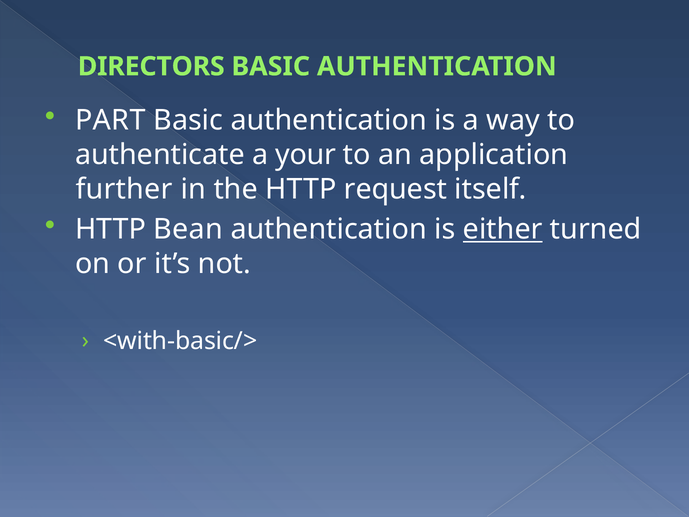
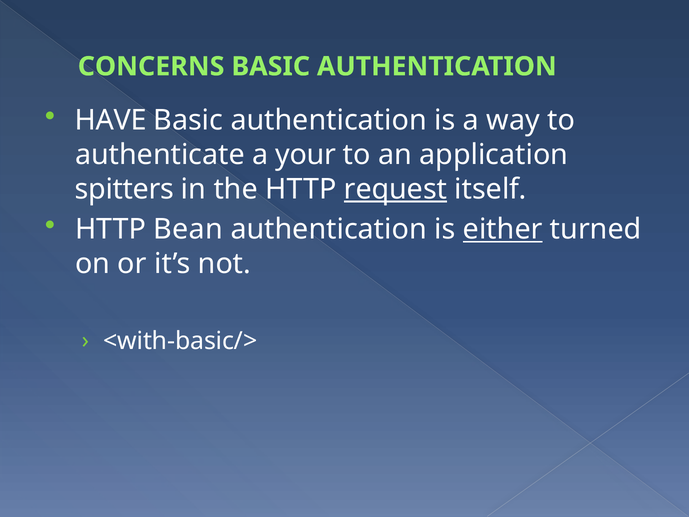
DIRECTORS: DIRECTORS -> CONCERNS
PART: PART -> HAVE
further: further -> spitters
request underline: none -> present
